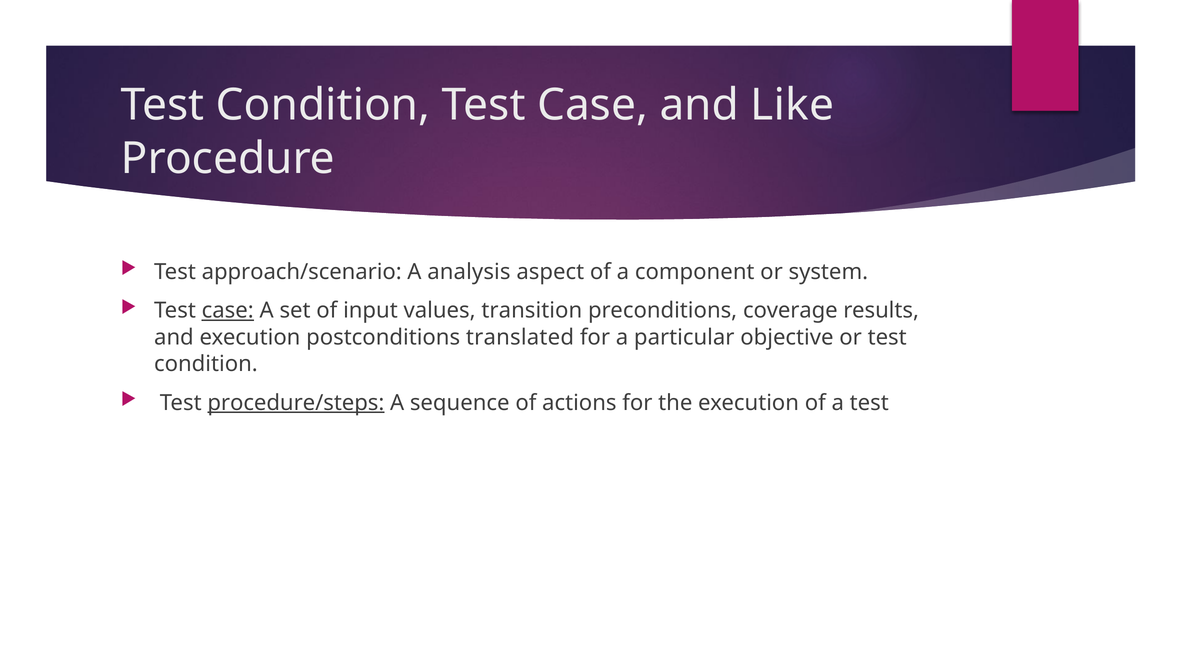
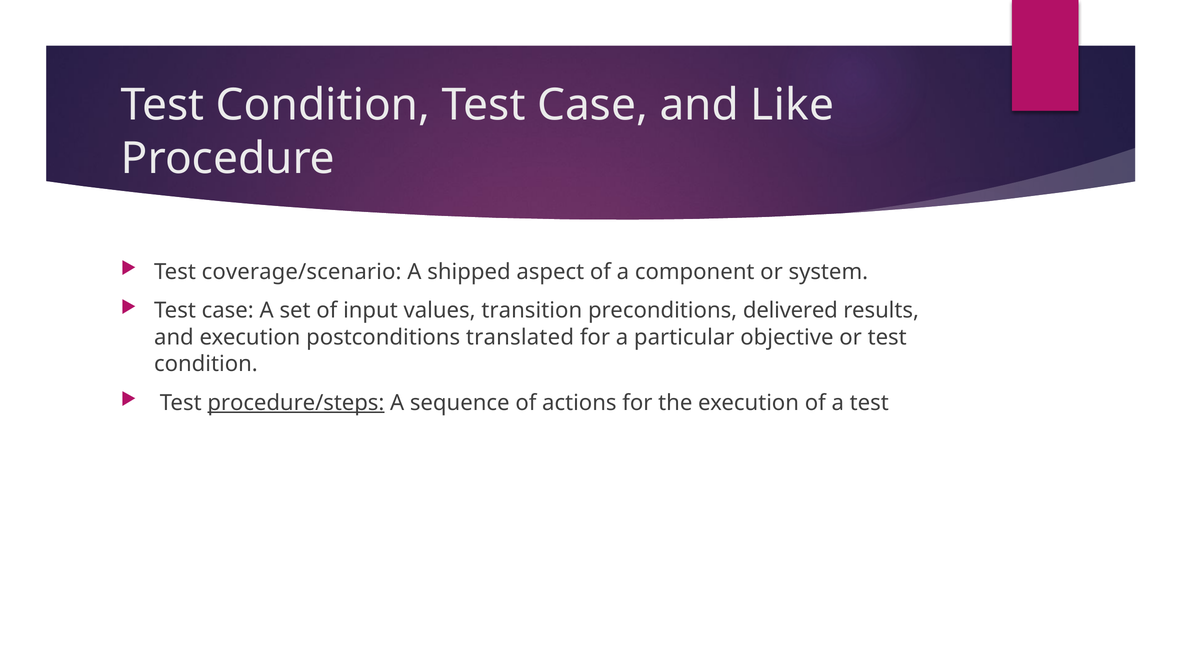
approach/scenario: approach/scenario -> coverage/scenario
analysis: analysis -> shipped
case at (228, 311) underline: present -> none
coverage: coverage -> delivered
